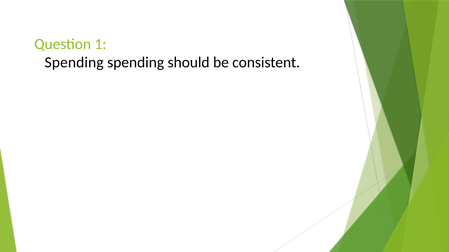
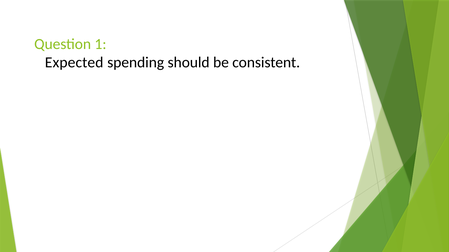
Spending at (74, 63): Spending -> Expected
